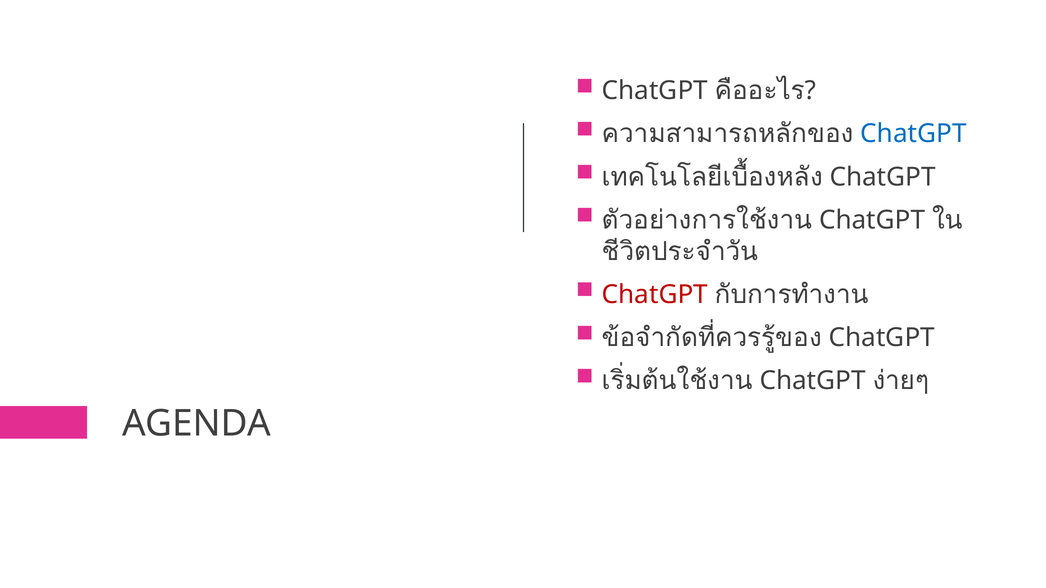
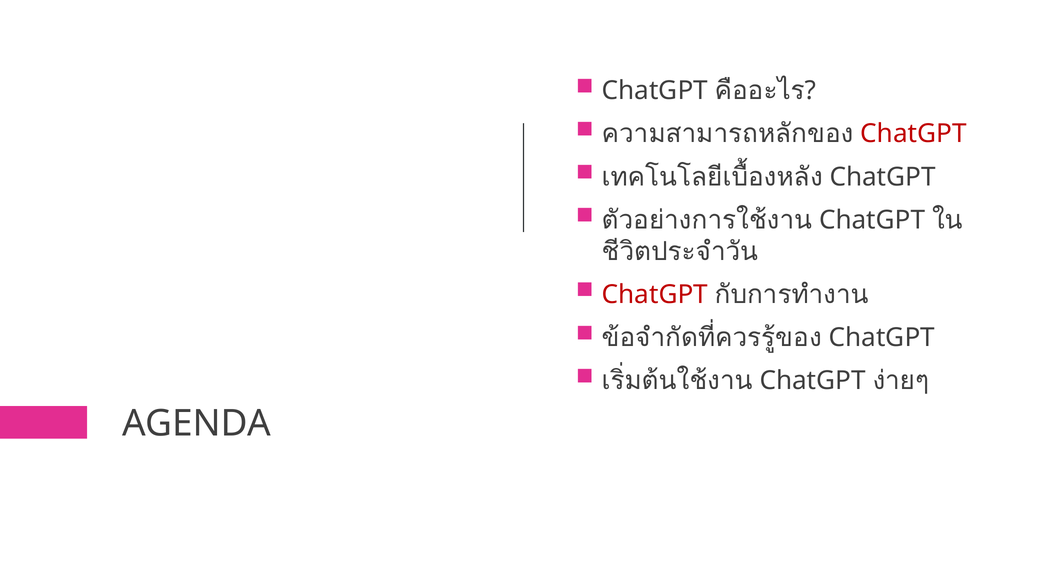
ChatGPT at (914, 134) colour: blue -> red
